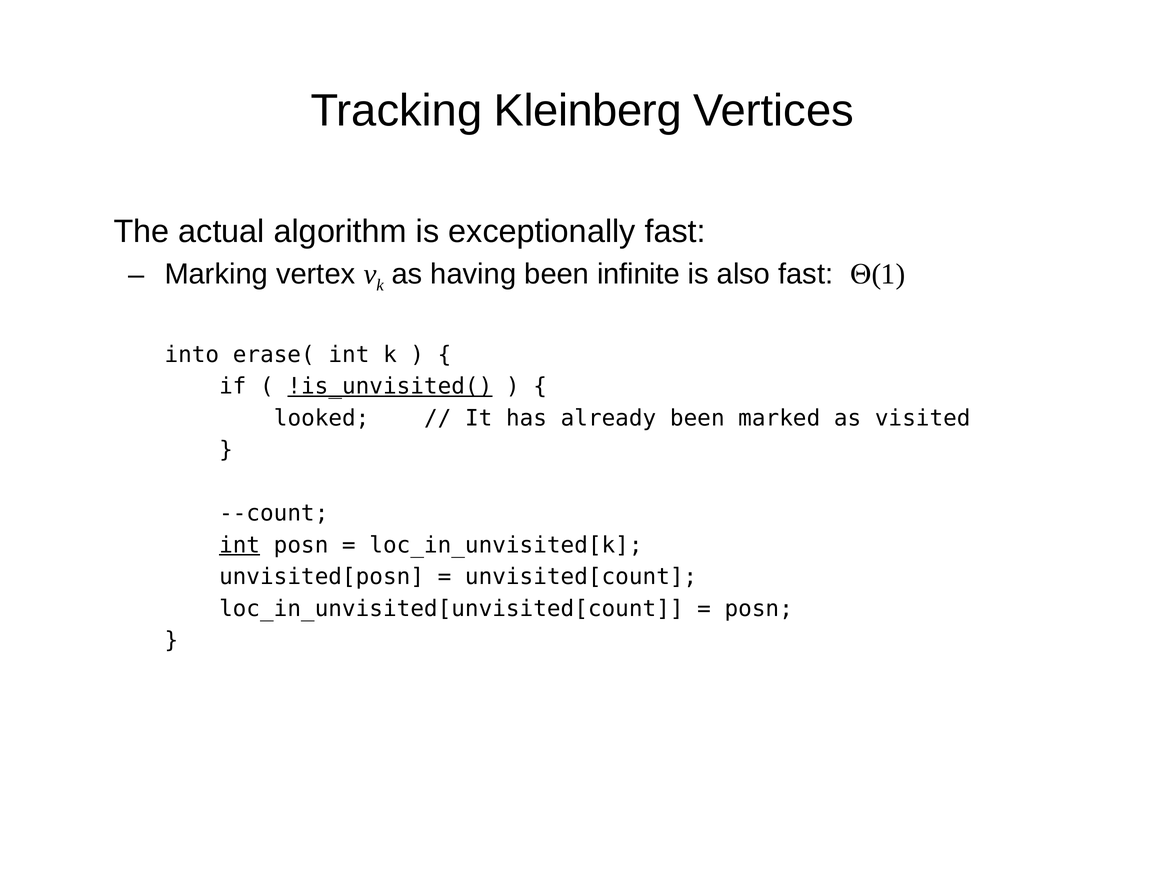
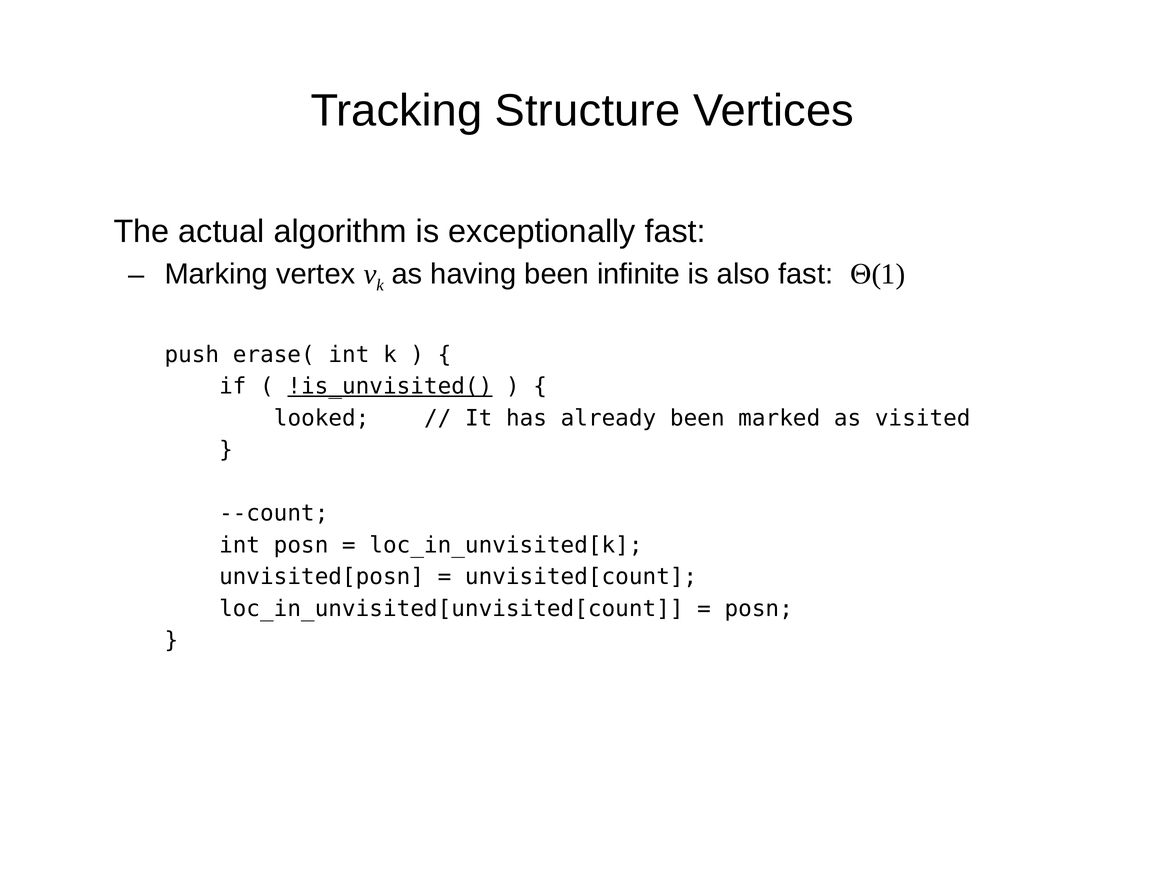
Kleinberg: Kleinberg -> Structure
into: into -> push
int at (240, 545) underline: present -> none
